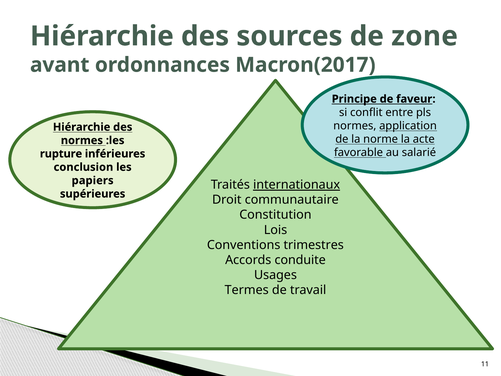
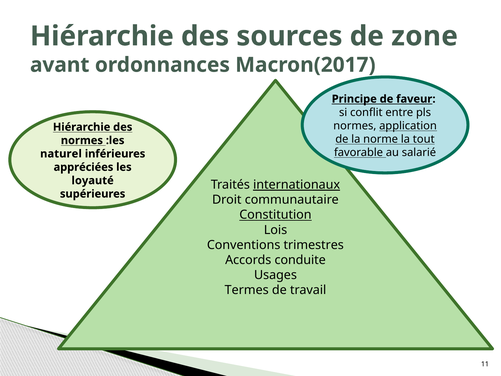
acte: acte -> tout
rupture: rupture -> naturel
conclusion: conclusion -> appréciées
papiers: papiers -> loyauté
Constitution underline: none -> present
